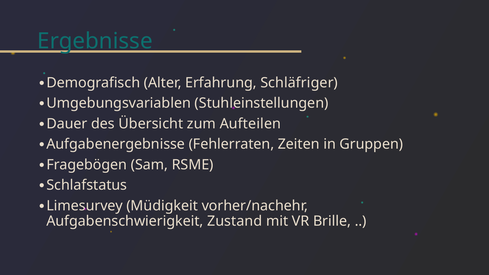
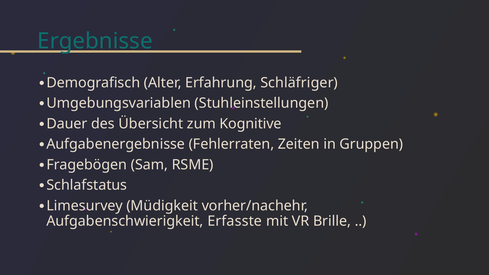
Aufteilen: Aufteilen -> Kognitive
Zustand: Zustand -> Erfasste
